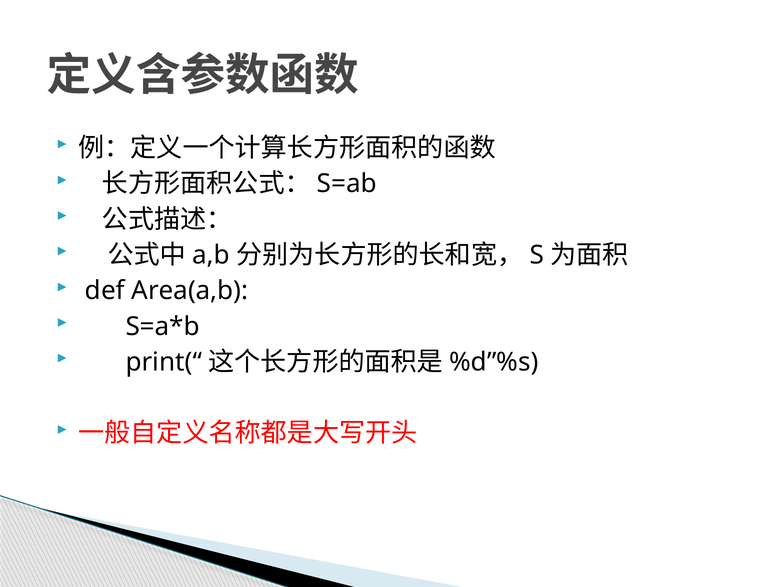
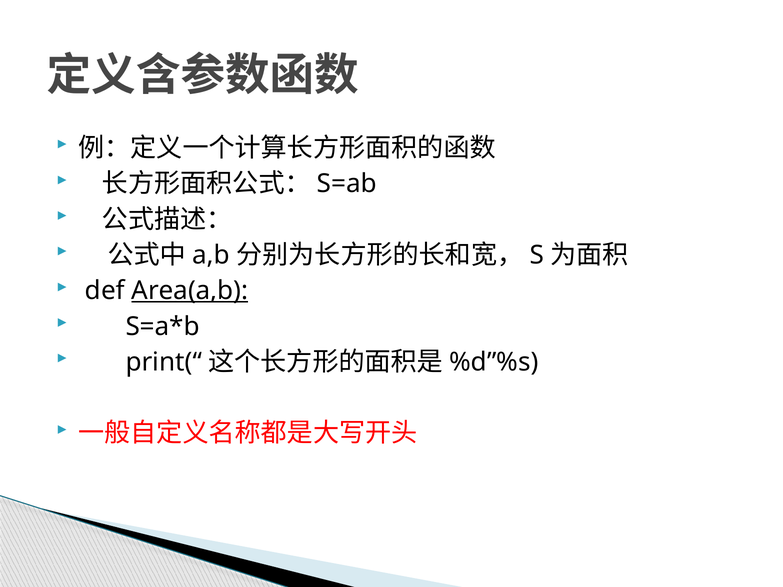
Area(a,b underline: none -> present
